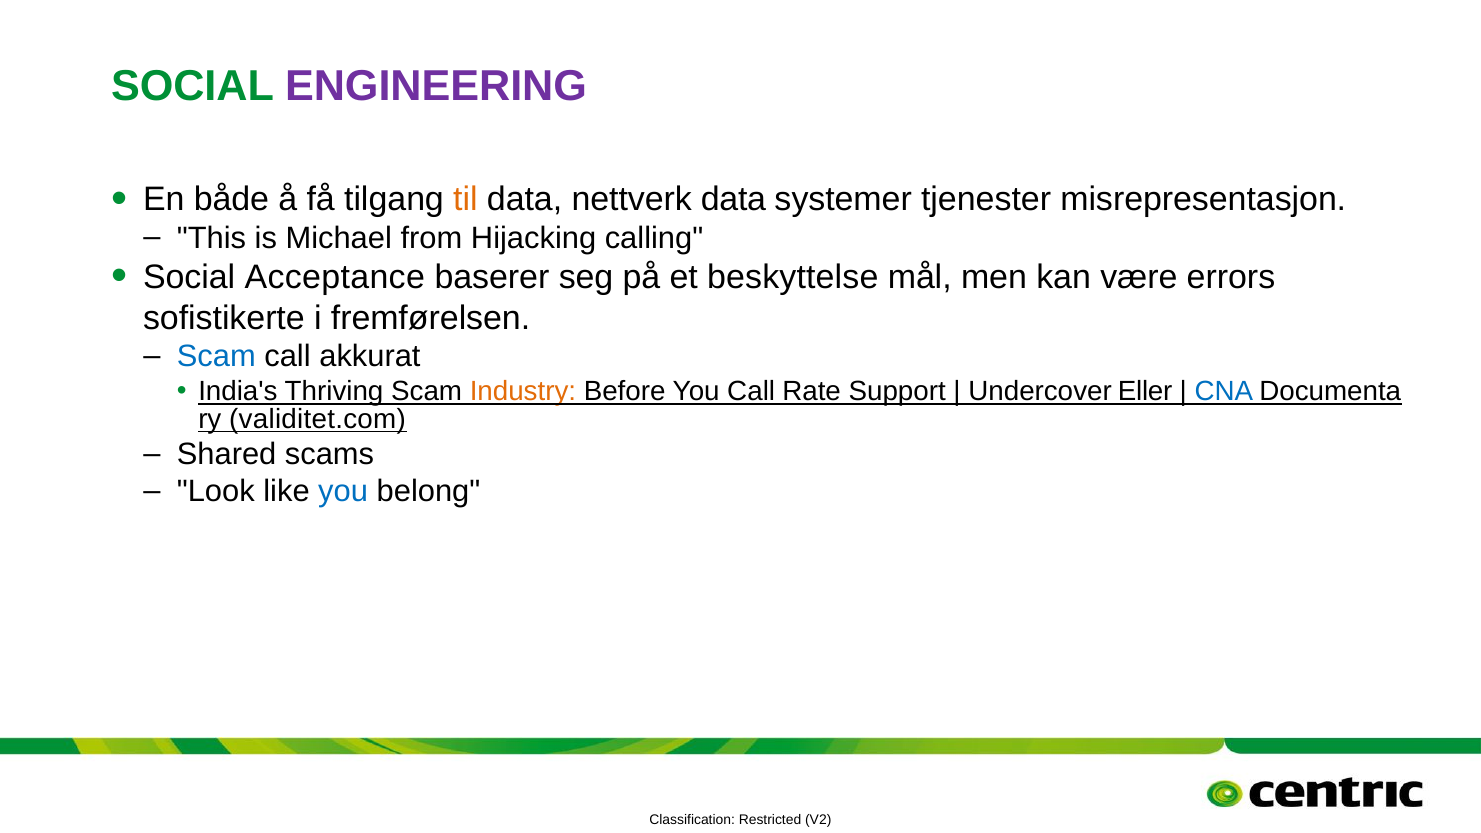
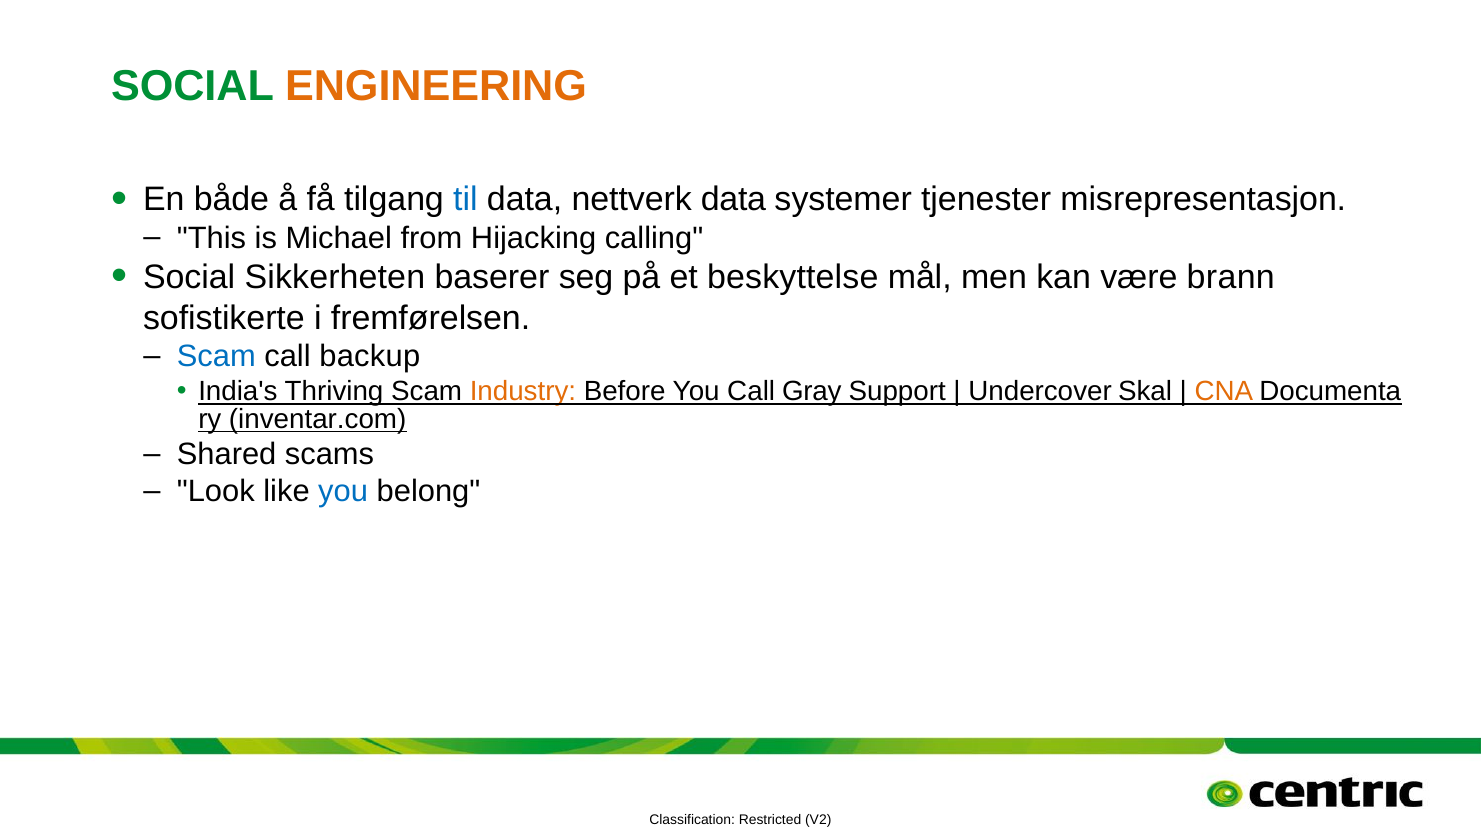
ENGINEERING colour: purple -> orange
til colour: orange -> blue
Acceptance: Acceptance -> Sikkerheten
errors: errors -> brann
akkurat: akkurat -> backup
Rate: Rate -> Gray
Eller: Eller -> Skal
CNA colour: blue -> orange
validitet.com: validitet.com -> inventar.com
